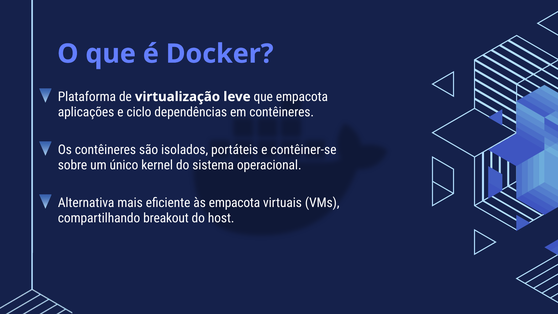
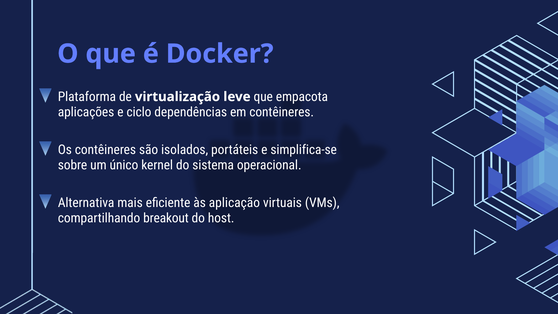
contêiner-se: contêiner-se -> simplifica-se
às empacota: empacota -> aplicação
